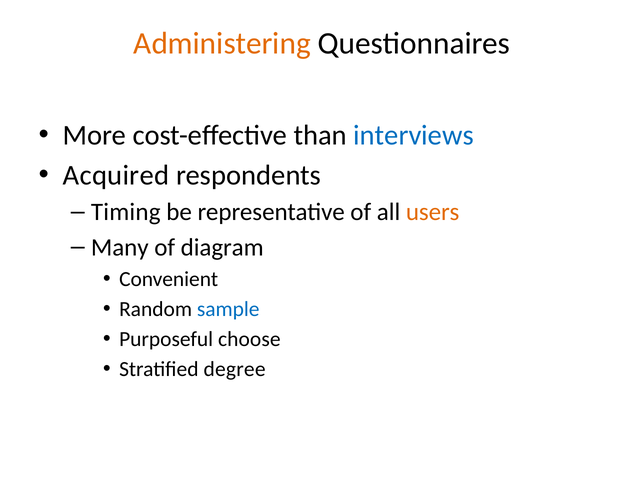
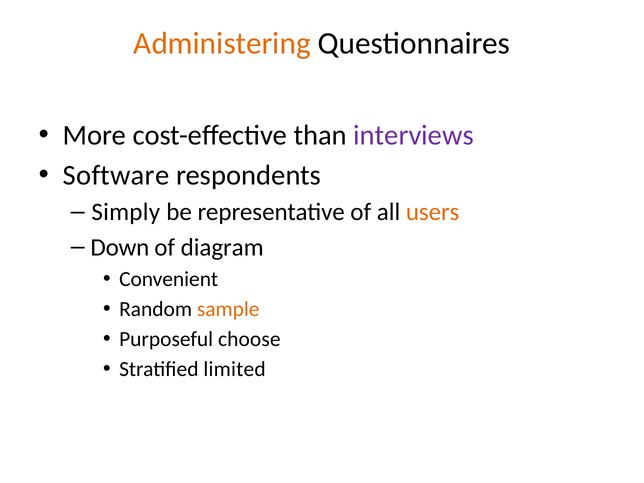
interviews colour: blue -> purple
Acquired: Acquired -> Software
Timing: Timing -> Simply
Many: Many -> Down
sample colour: blue -> orange
degree: degree -> limited
